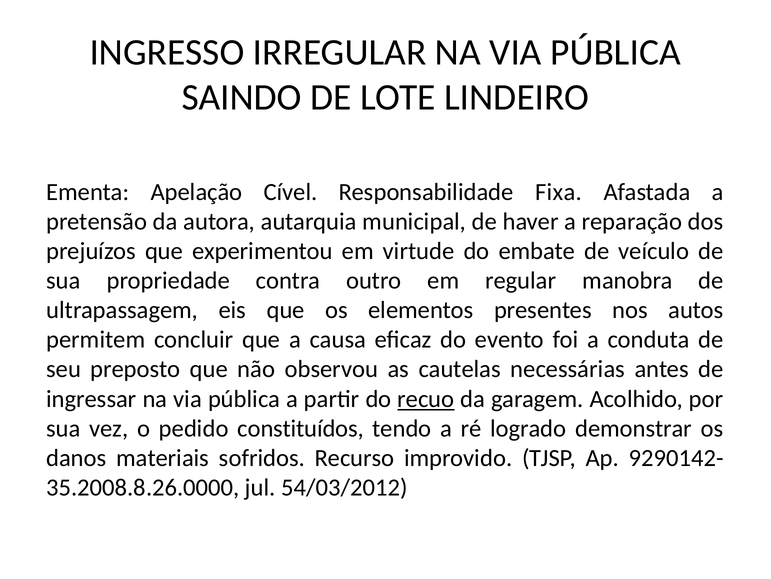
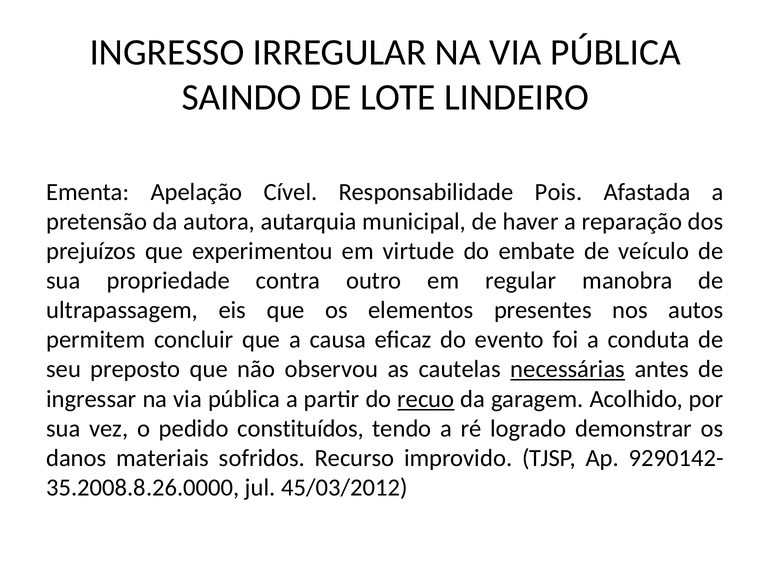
Fixa: Fixa -> Pois
necessárias underline: none -> present
54/03/2012: 54/03/2012 -> 45/03/2012
